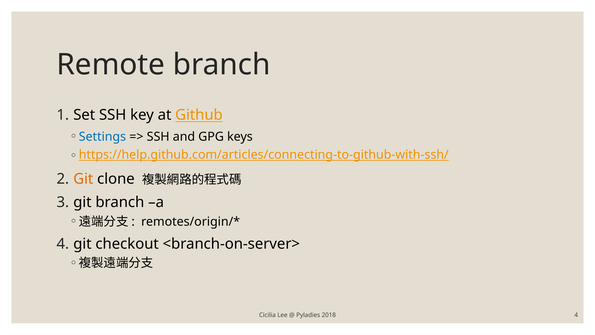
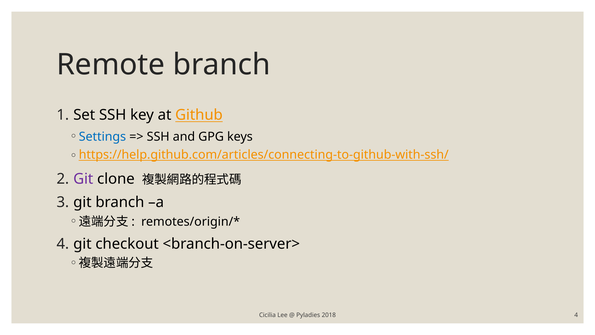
Git at (83, 179) colour: orange -> purple
